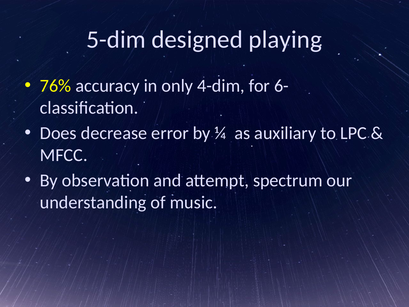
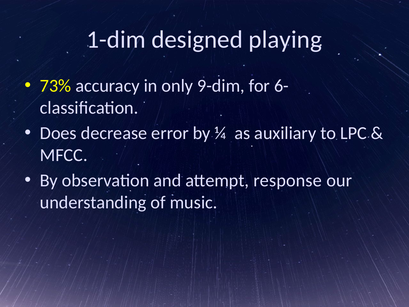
5-dim: 5-dim -> 1-dim
76%: 76% -> 73%
4-dim: 4-dim -> 9-dim
spectrum: spectrum -> response
